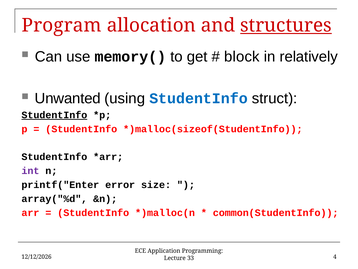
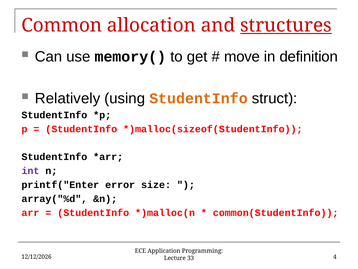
Program: Program -> Common
block: block -> move
relatively: relatively -> definition
Unwanted: Unwanted -> Relatively
StudentInfo at (198, 98) colour: blue -> orange
StudentInfo at (54, 115) underline: present -> none
